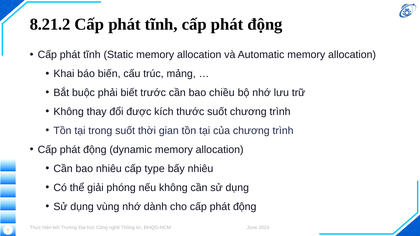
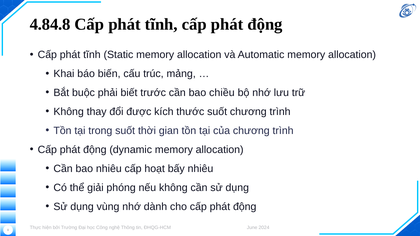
8.21.2: 8.21.2 -> 4.84.8
type: type -> hoạt
